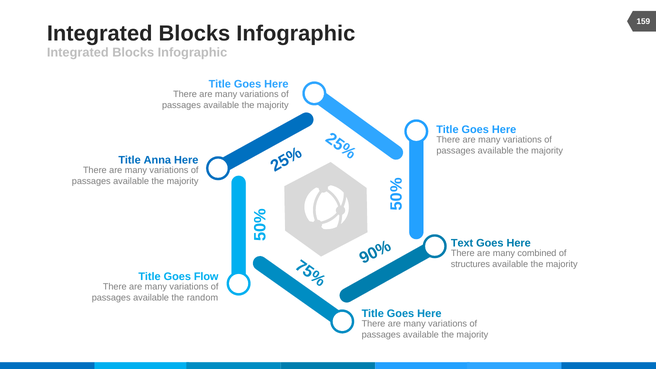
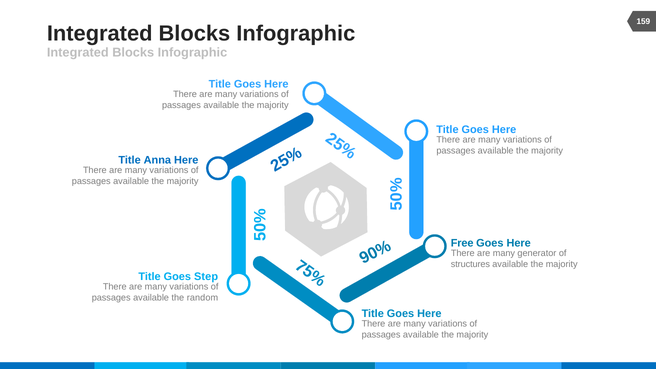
Text: Text -> Free
combined: combined -> generator
Flow: Flow -> Step
